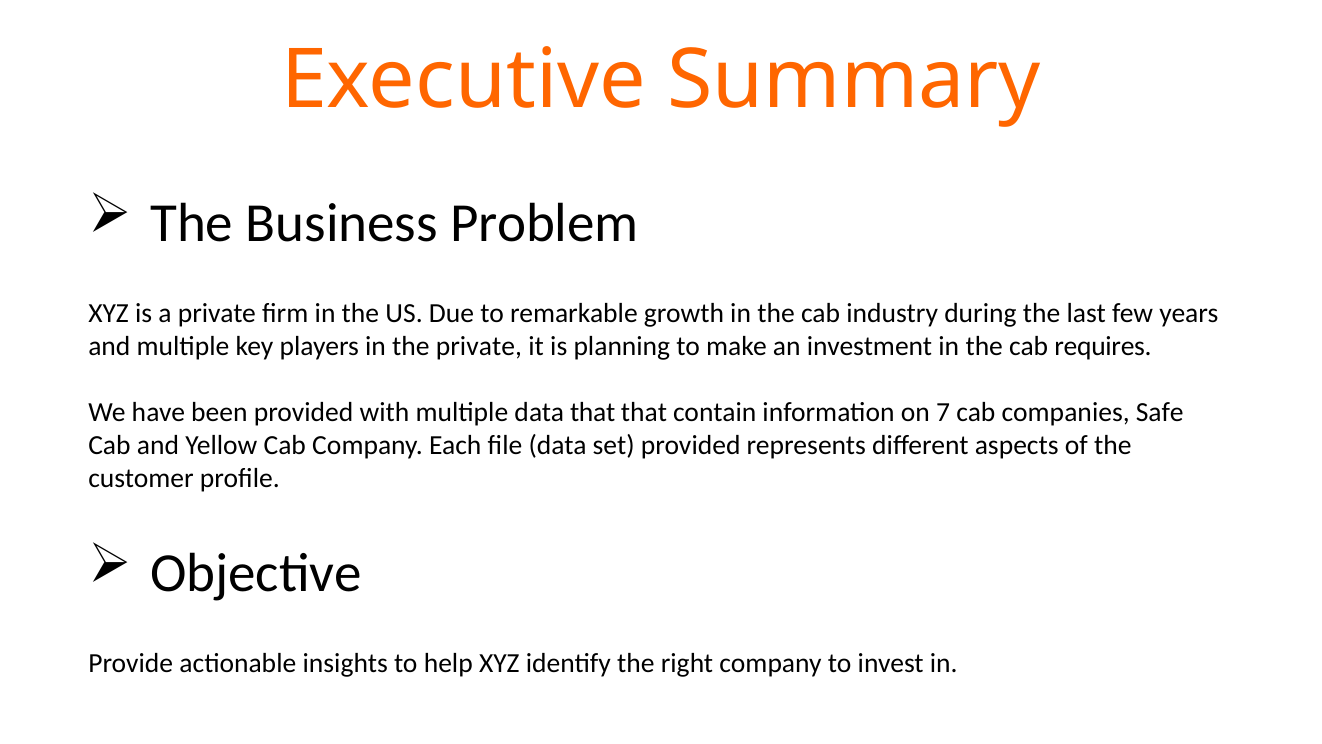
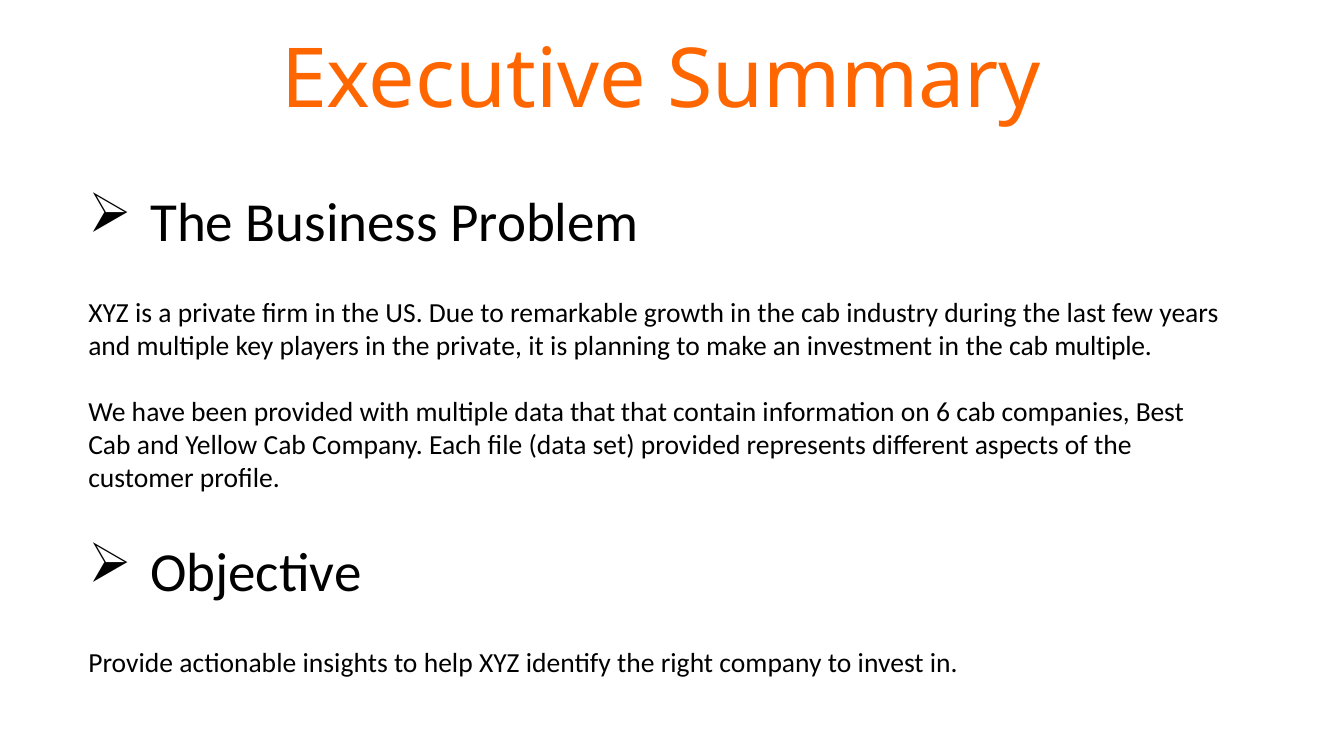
cab requires: requires -> multiple
7: 7 -> 6
Safe: Safe -> Best
